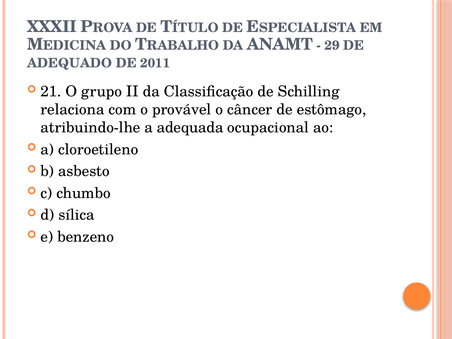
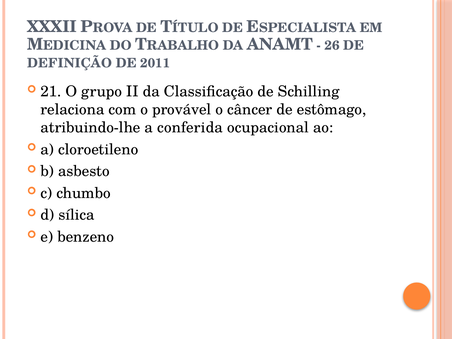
29: 29 -> 26
ADEQUADO: ADEQUADO -> DEFINIÇÃO
adequada: adequada -> conferida
